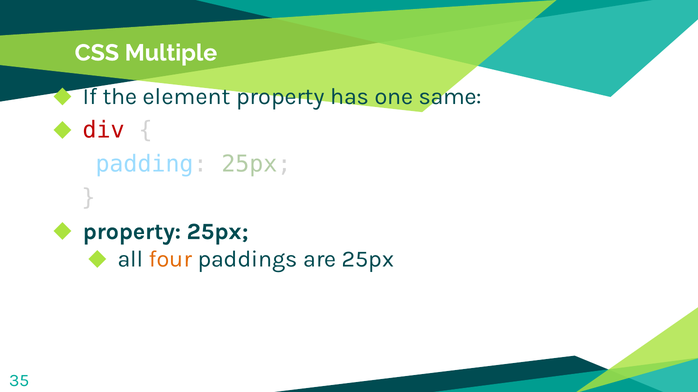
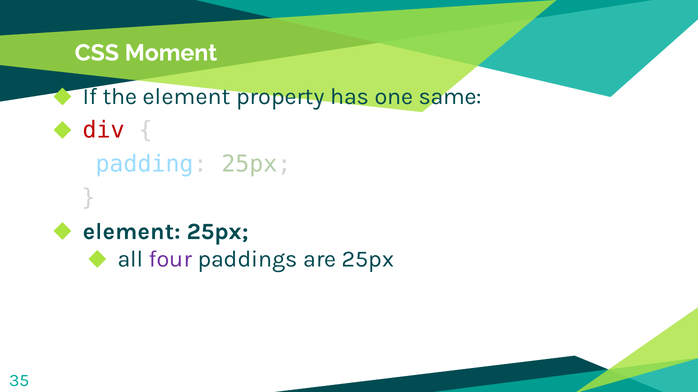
Multiple: Multiple -> Moment
property at (132, 232): property -> element
four colour: orange -> purple
